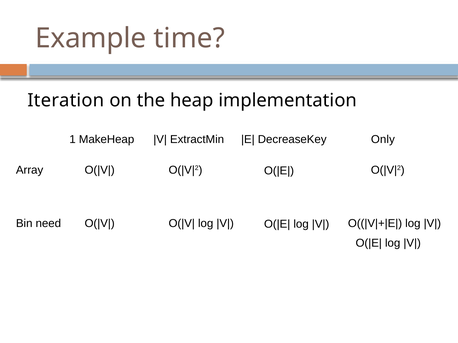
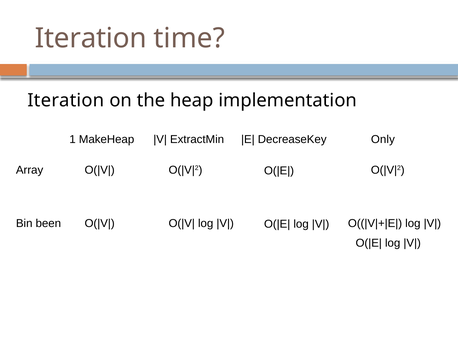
Example at (91, 38): Example -> Iteration
need: need -> been
